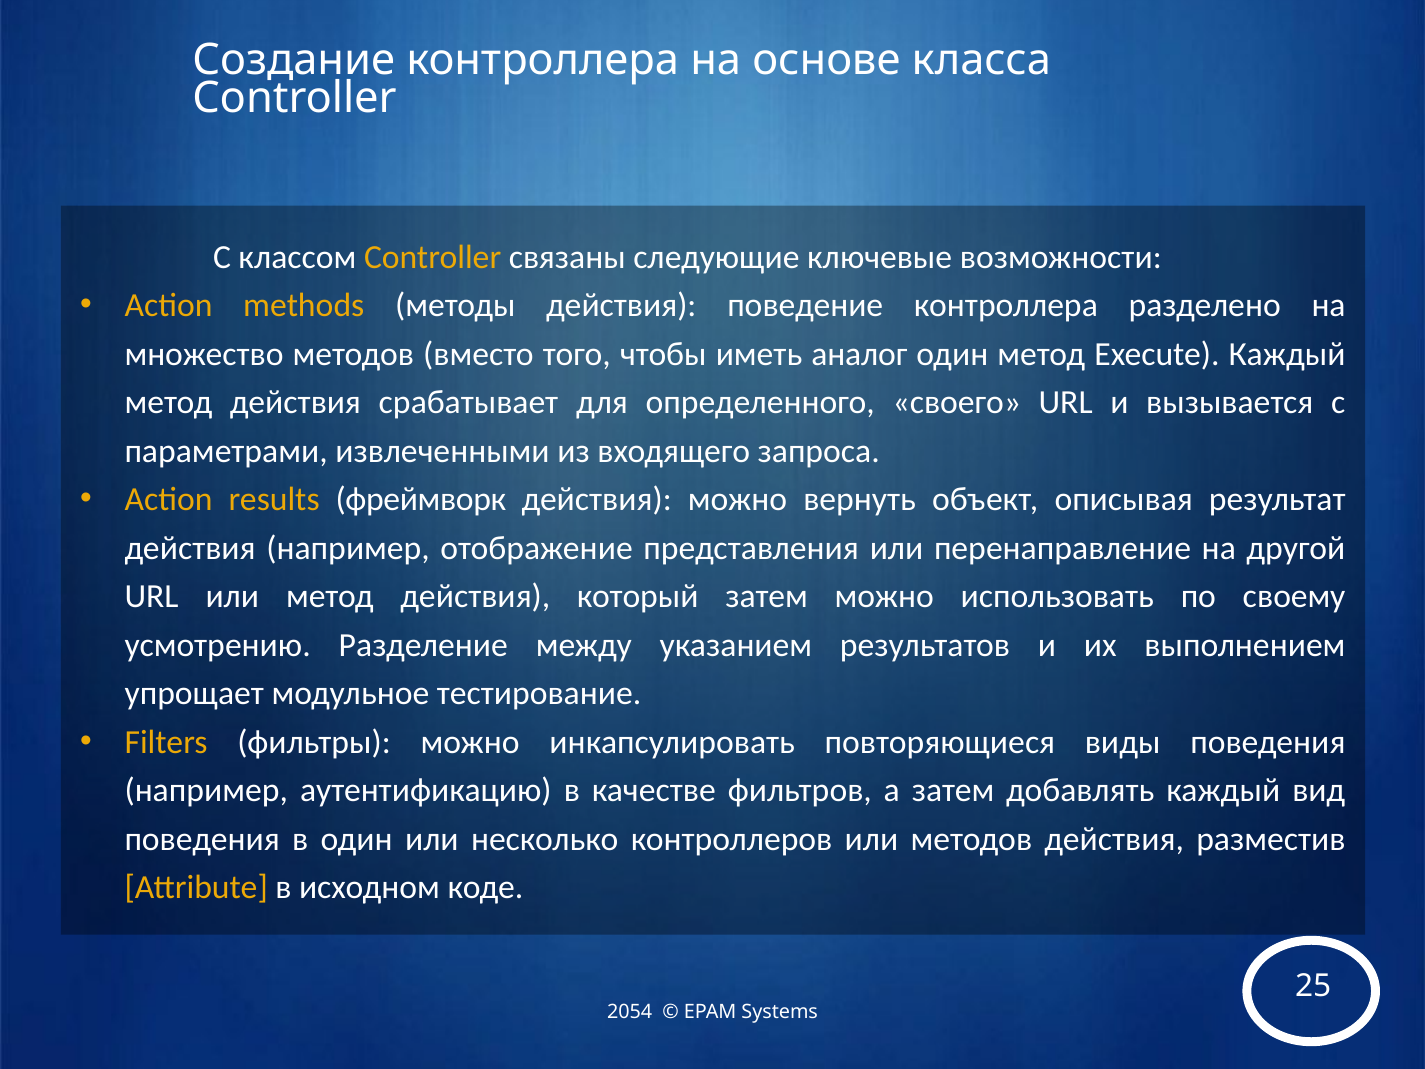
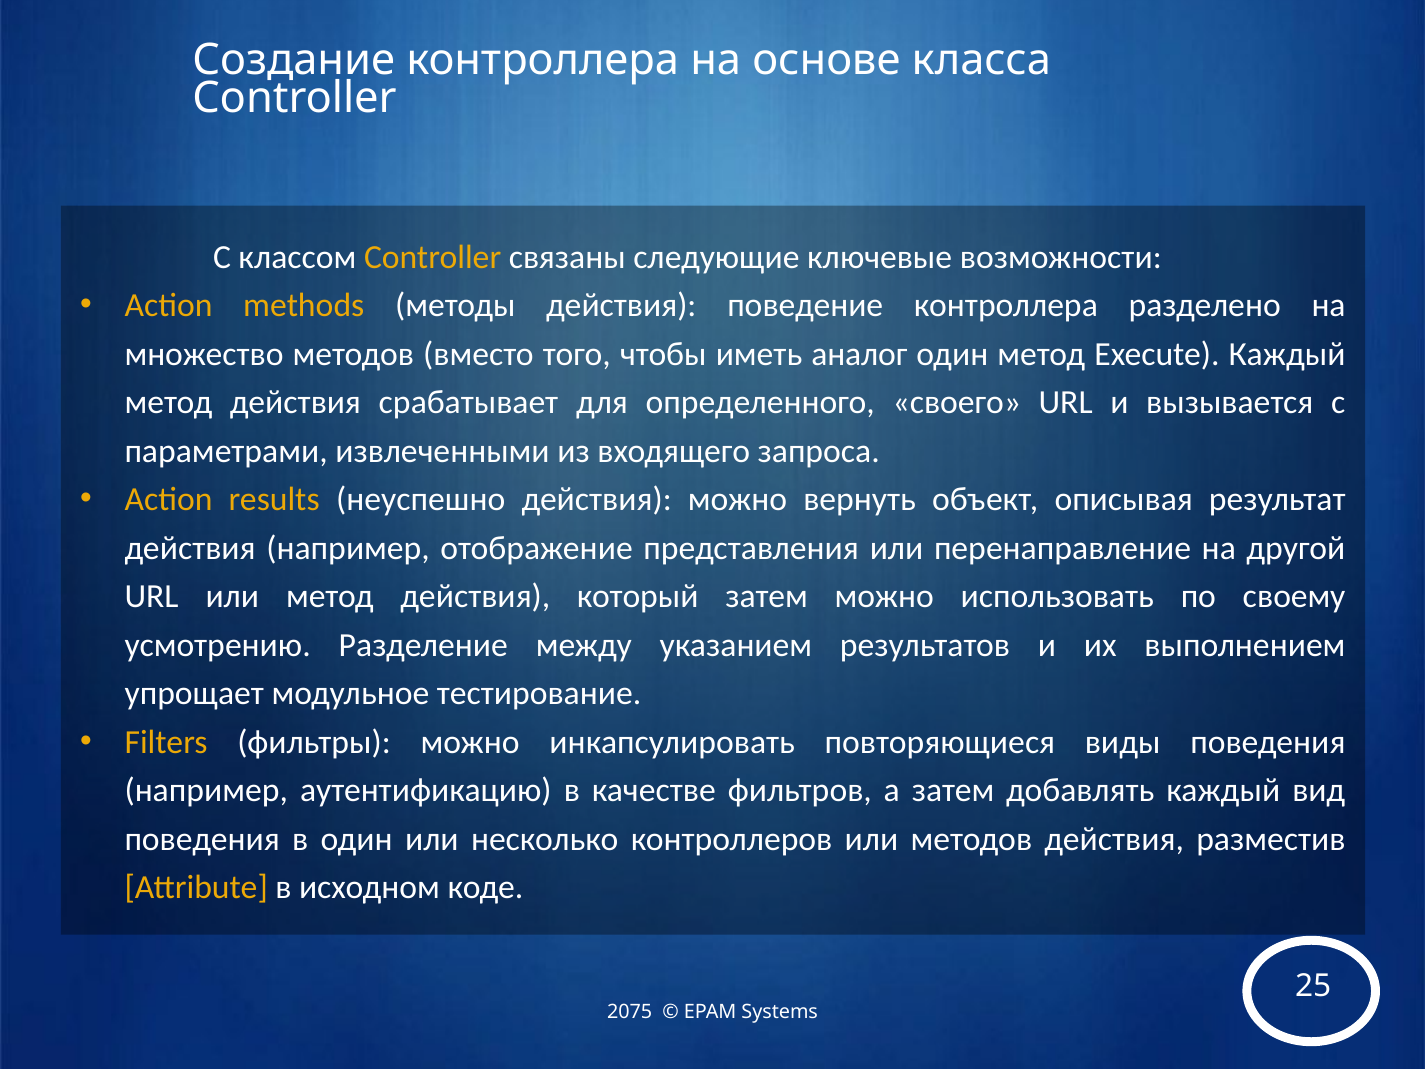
фреймворк: фреймворк -> неуспешно
2054: 2054 -> 2075
